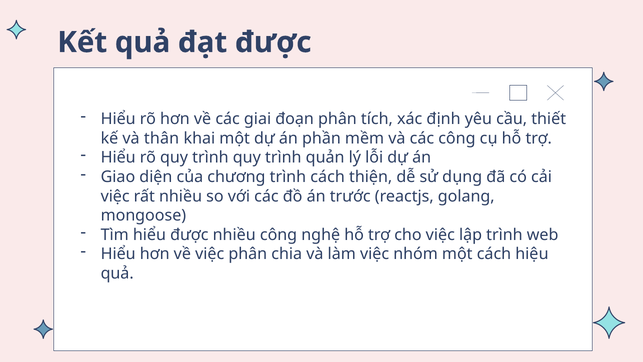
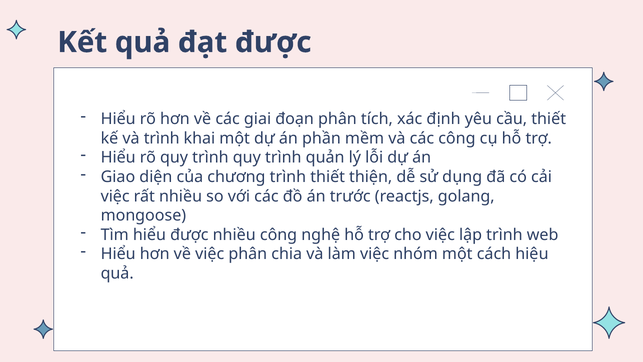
và thân: thân -> trình
trình cách: cách -> thiết
